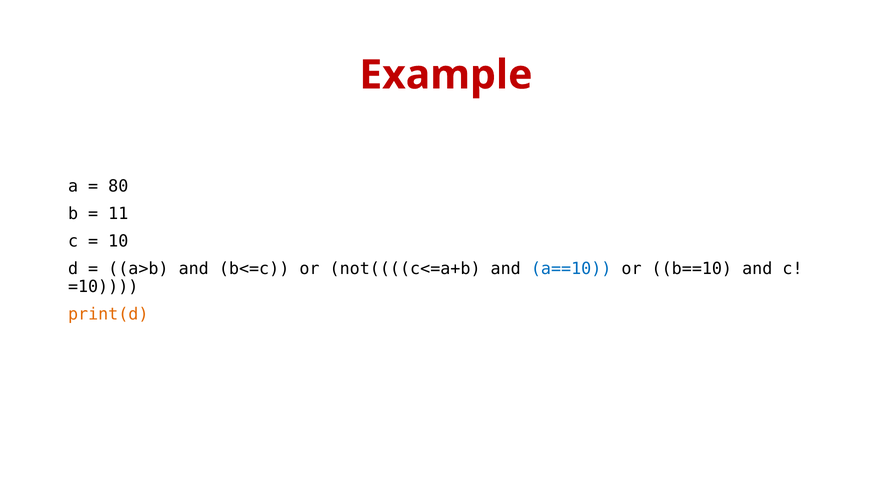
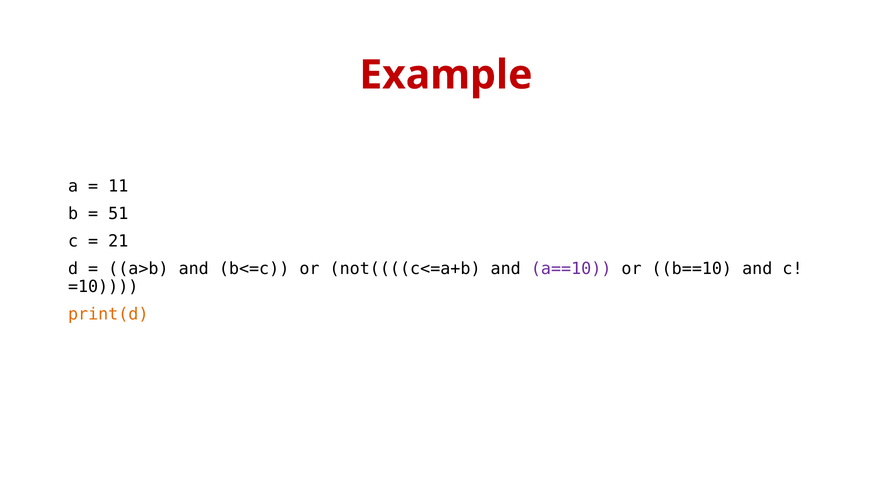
80: 80 -> 11
11: 11 -> 51
10: 10 -> 21
a==10 colour: blue -> purple
